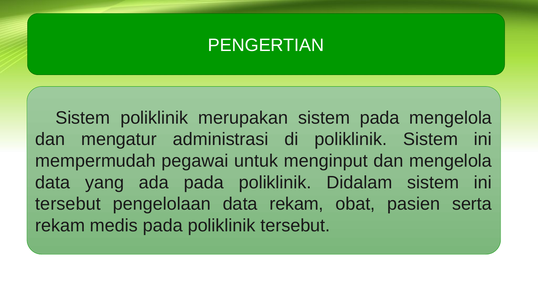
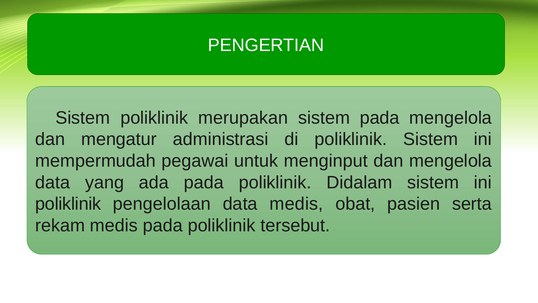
tersebut at (68, 204): tersebut -> poliklinik
data rekam: rekam -> medis
